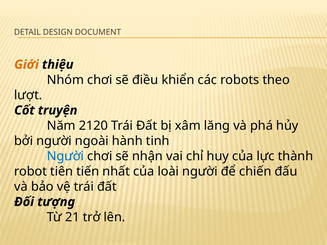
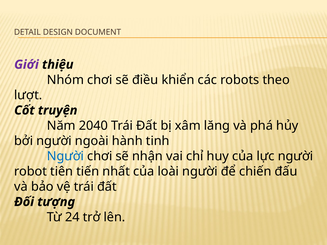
Giới colour: orange -> purple
2120: 2120 -> 2040
lực thành: thành -> người
21: 21 -> 24
